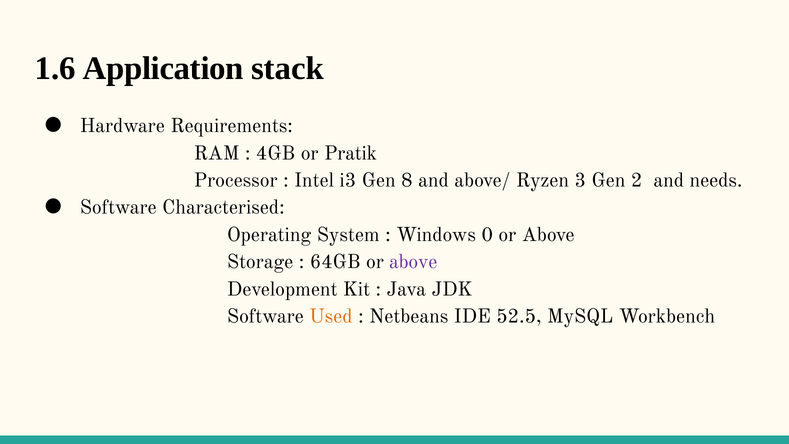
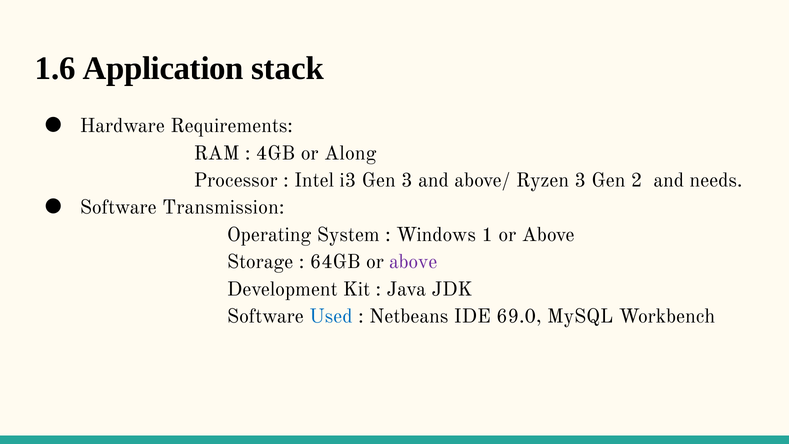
Pratik: Pratik -> Along
Gen 8: 8 -> 3
Characterised: Characterised -> Transmission
0: 0 -> 1
Used colour: orange -> blue
52.5: 52.5 -> 69.0
